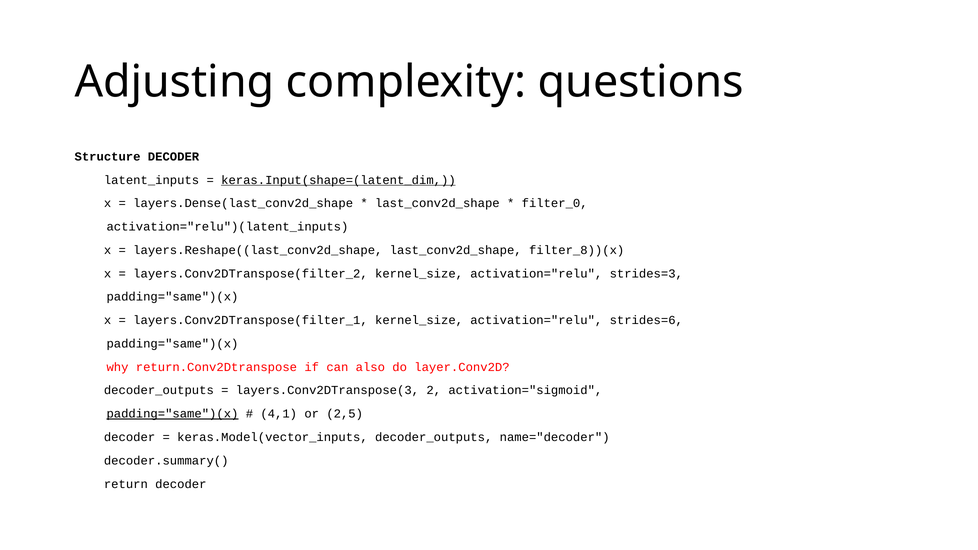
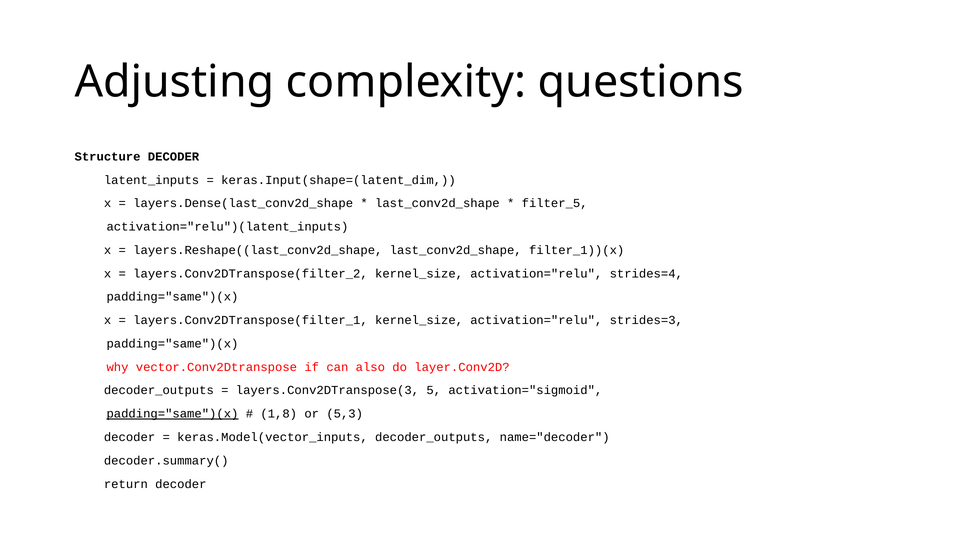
keras.Input(shape=(latent_dim underline: present -> none
filter_0: filter_0 -> filter_5
filter_8))(x: filter_8))(x -> filter_1))(x
strides=3: strides=3 -> strides=4
strides=6: strides=6 -> strides=3
return.Conv2Dtranspose: return.Conv2Dtranspose -> vector.Conv2Dtranspose
2: 2 -> 5
4,1: 4,1 -> 1,8
2,5: 2,5 -> 5,3
